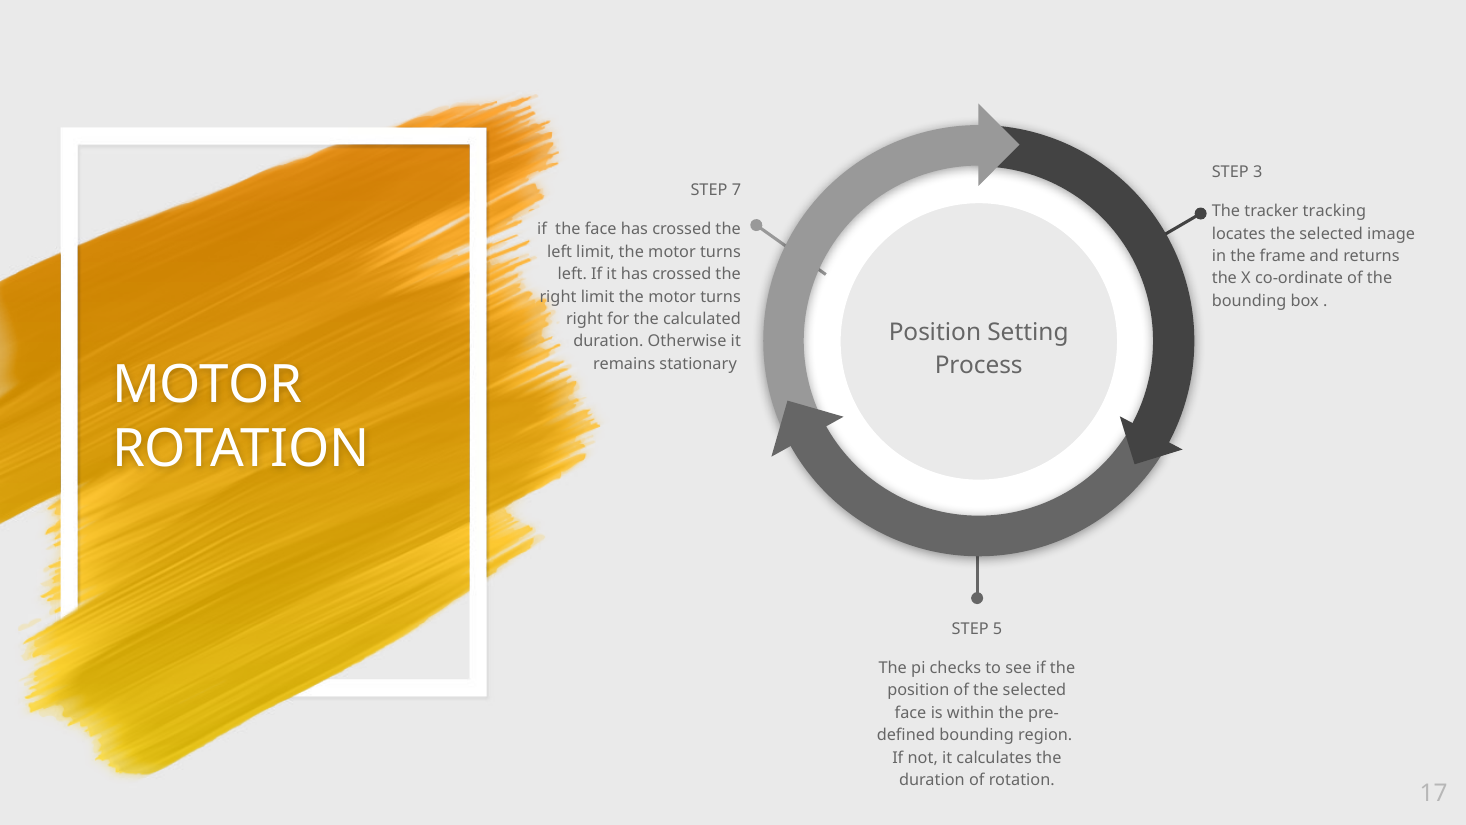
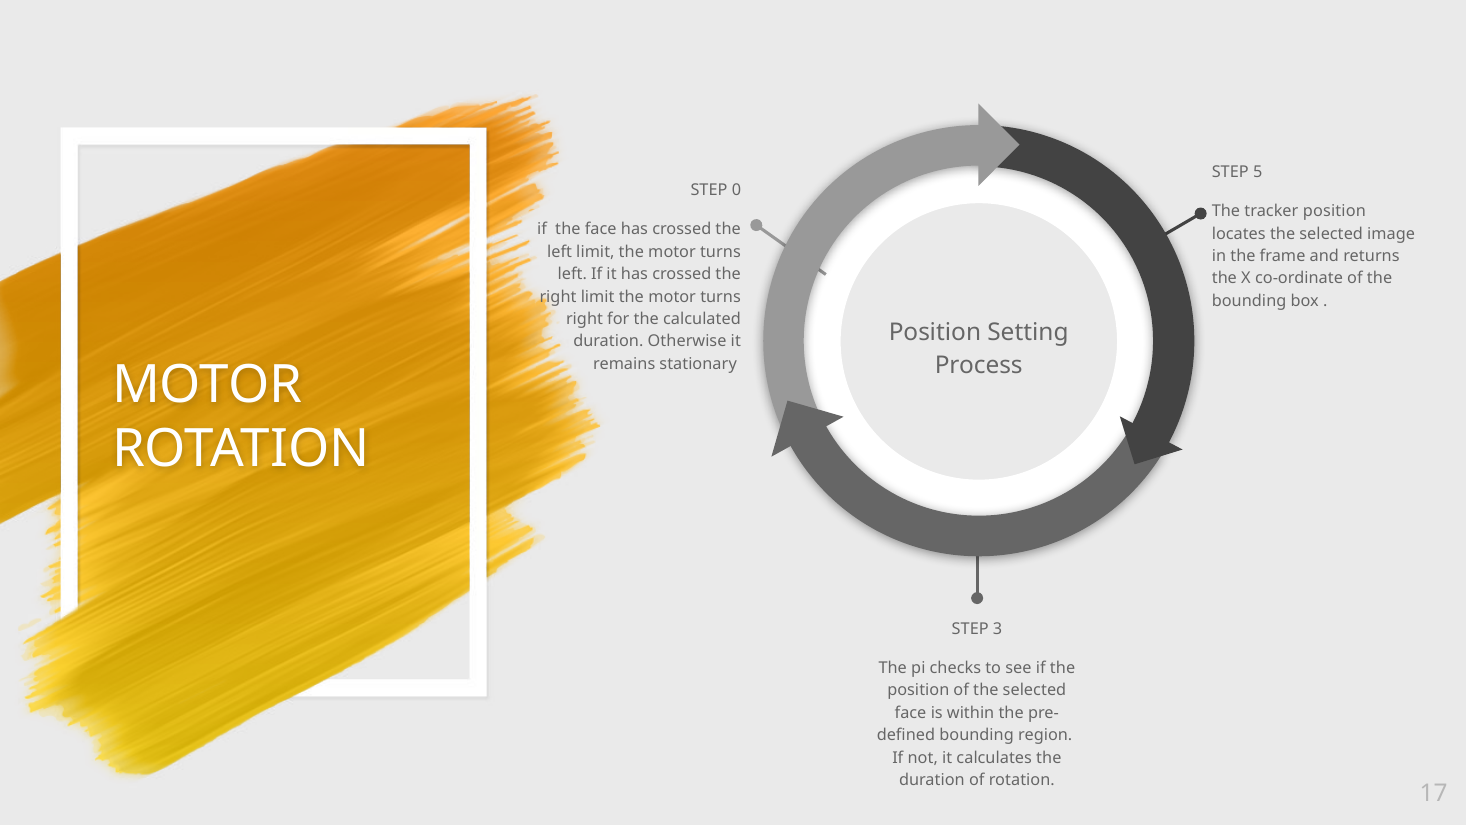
3: 3 -> 5
7: 7 -> 0
tracker tracking: tracking -> position
5: 5 -> 3
